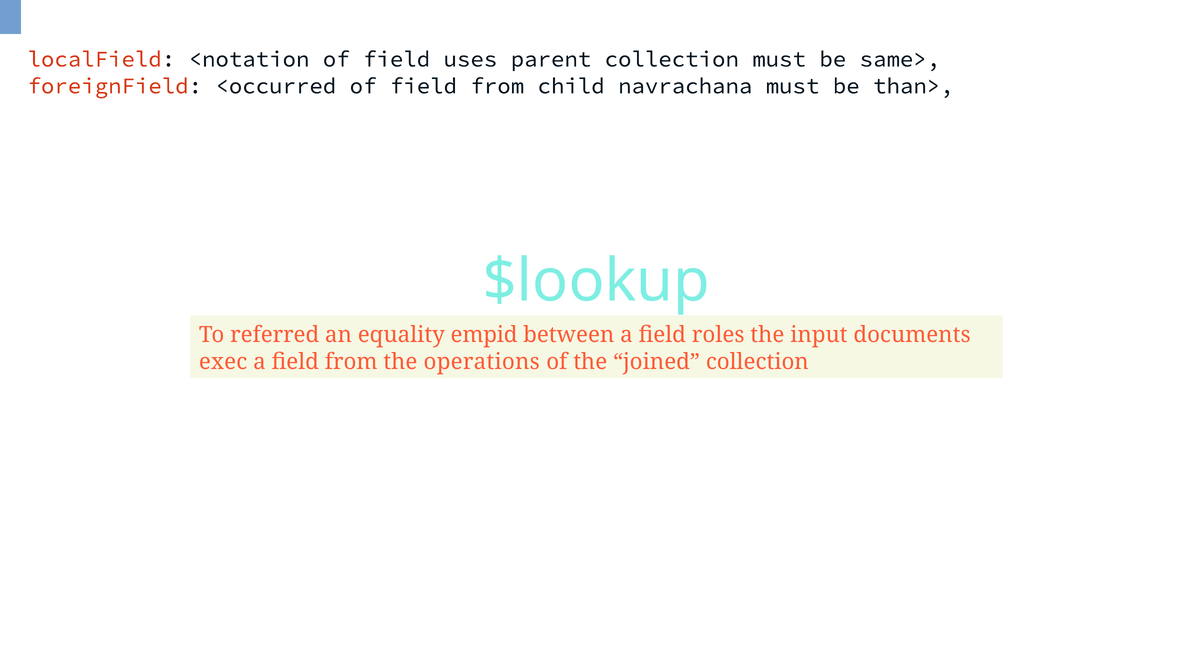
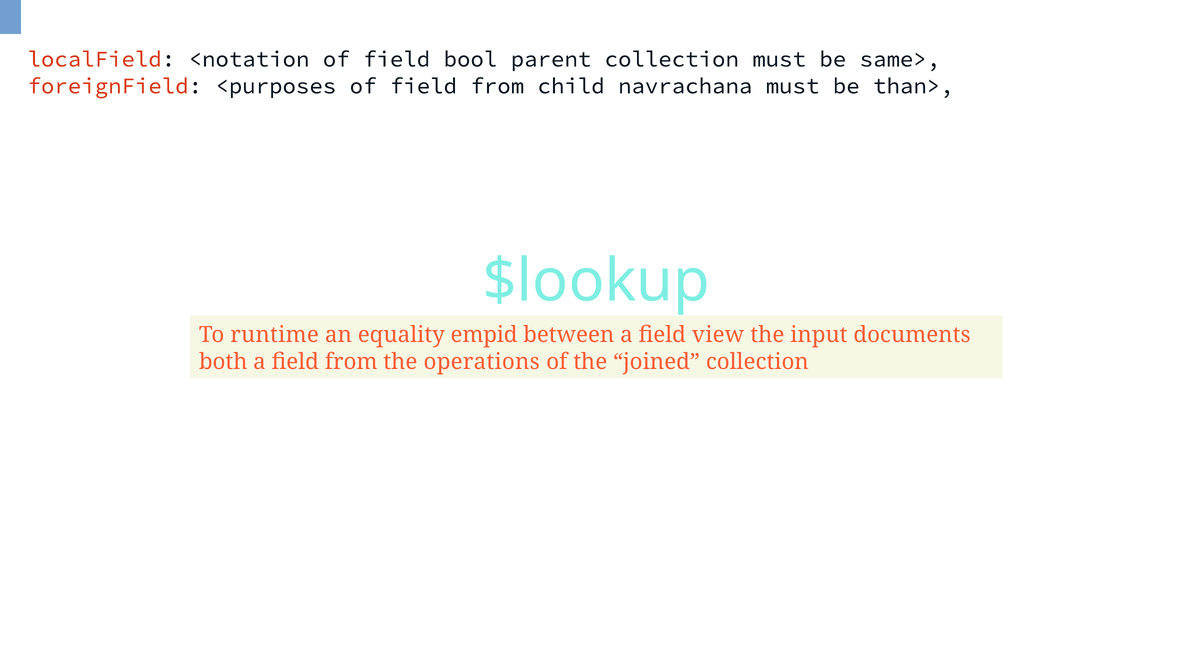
uses: uses -> bool
<occurred: <occurred -> <purposes
referred: referred -> runtime
roles: roles -> view
exec: exec -> both
